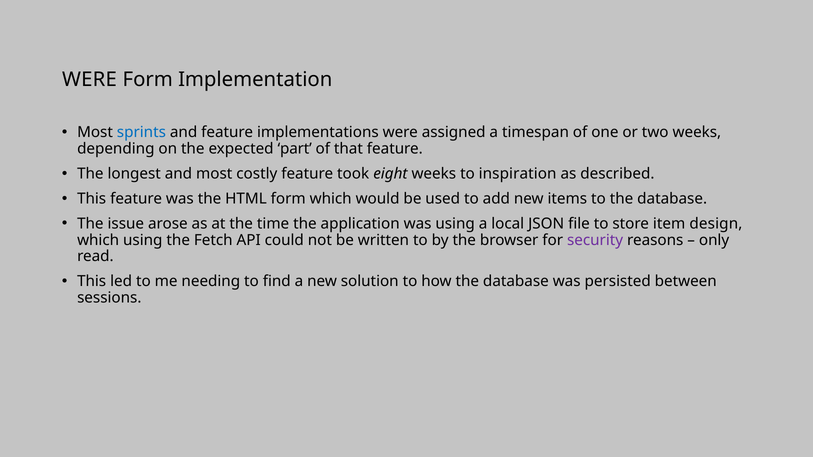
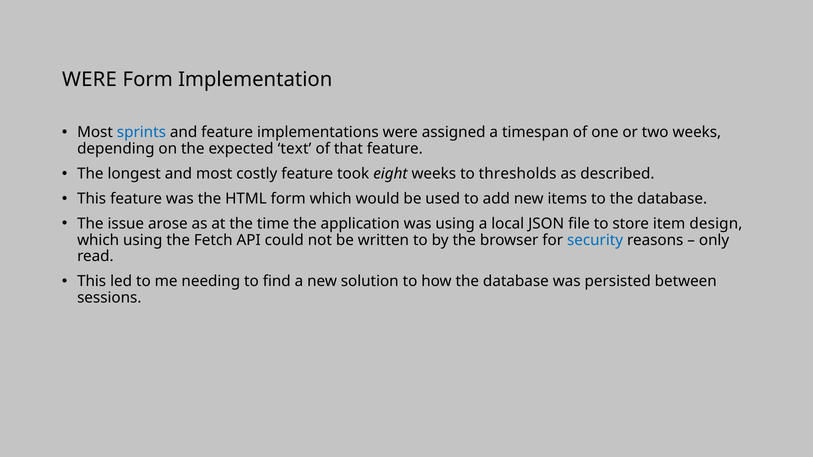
part: part -> text
inspiration: inspiration -> thresholds
security colour: purple -> blue
